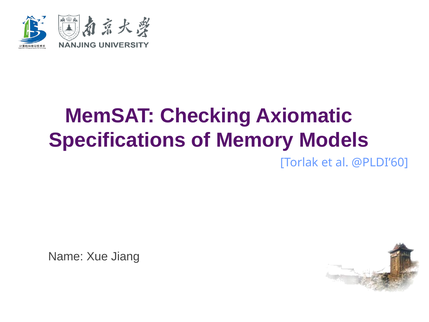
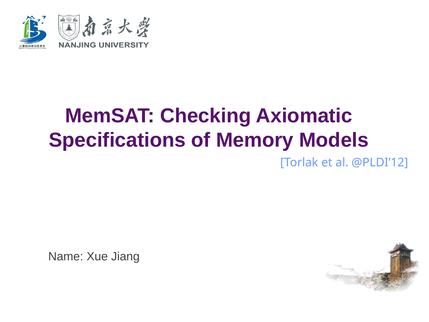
@PLDI’60: @PLDI’60 -> @PLDI’12
